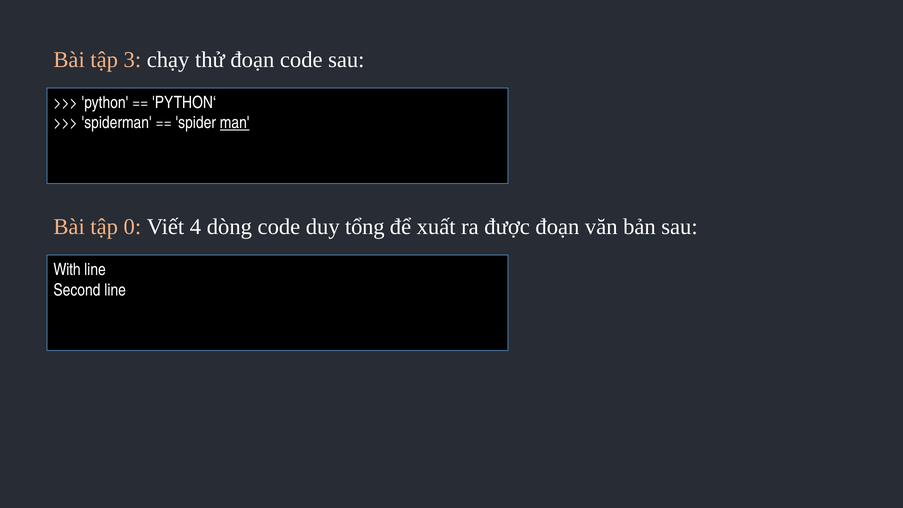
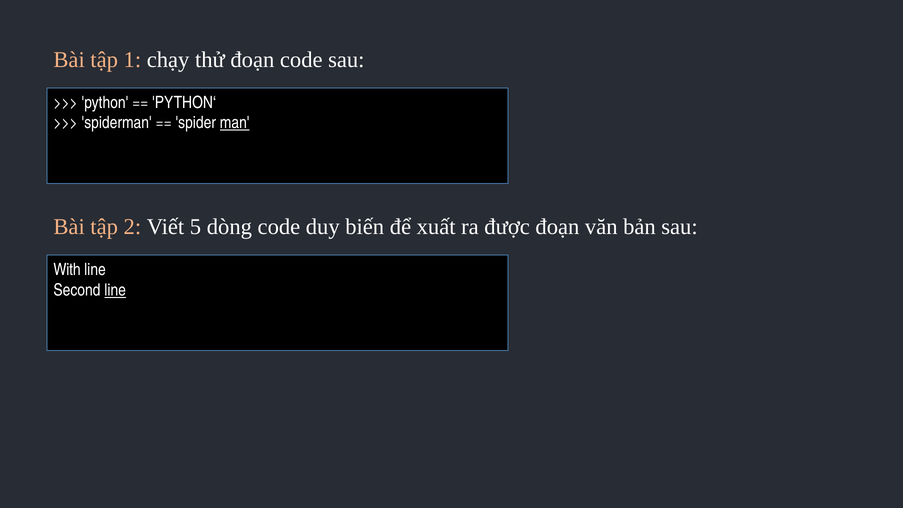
3: 3 -> 1
0: 0 -> 2
4: 4 -> 5
tổng: tổng -> biến
line at (115, 290) underline: none -> present
